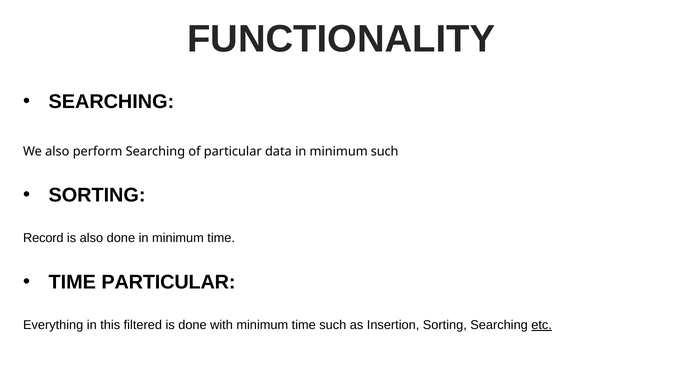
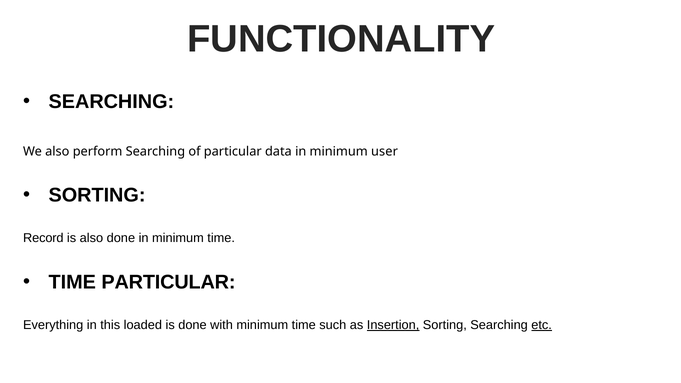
minimum such: such -> user
filtered: filtered -> loaded
Insertion underline: none -> present
